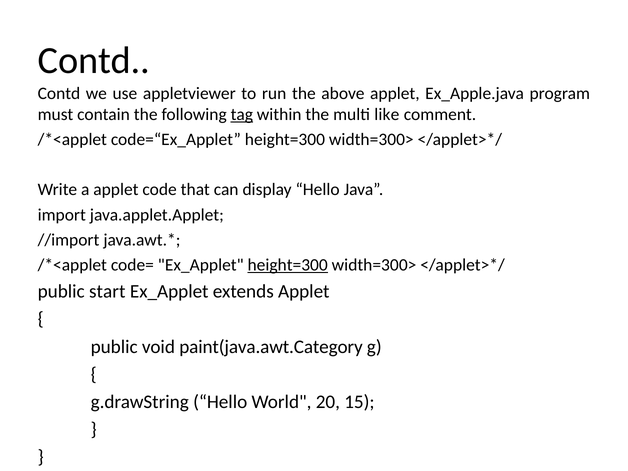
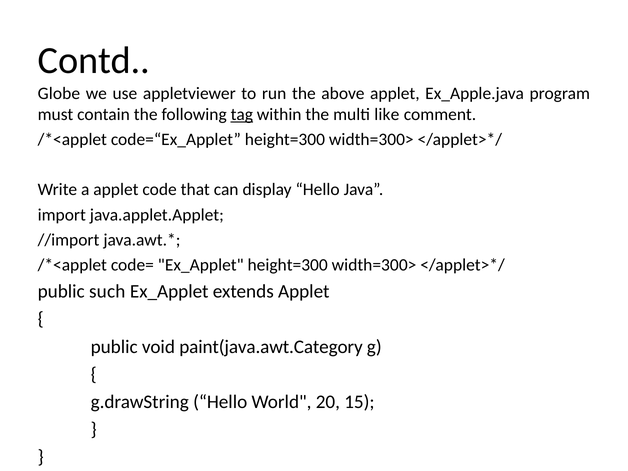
Contd at (59, 93): Contd -> Globe
height=300 at (288, 265) underline: present -> none
start: start -> such
